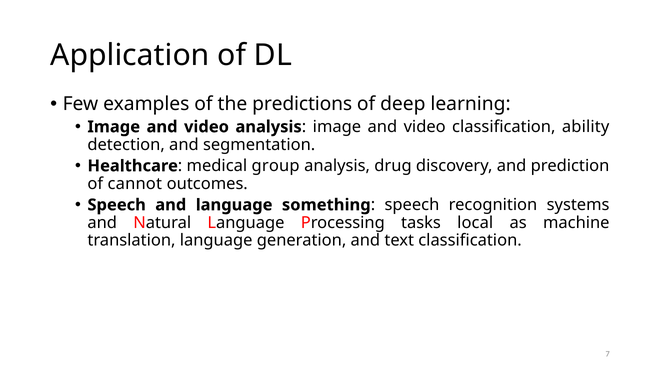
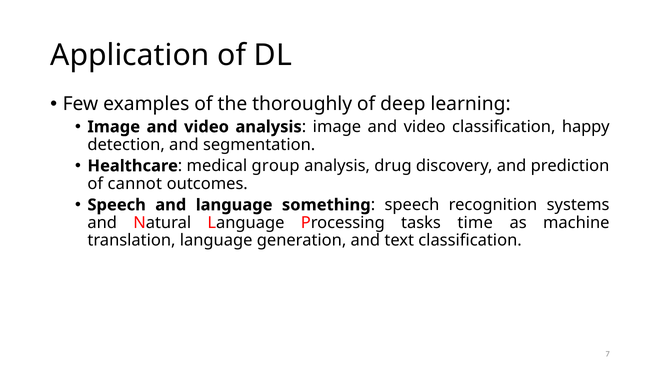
predictions: predictions -> thoroughly
ability: ability -> happy
local: local -> time
